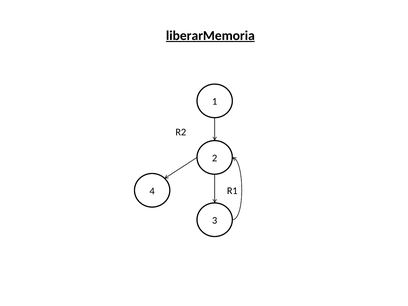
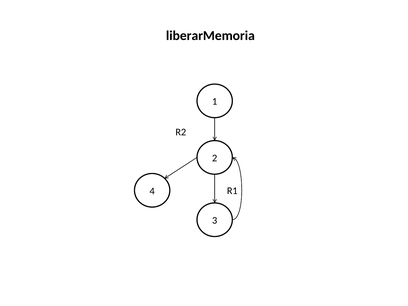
liberarMemoria underline: present -> none
